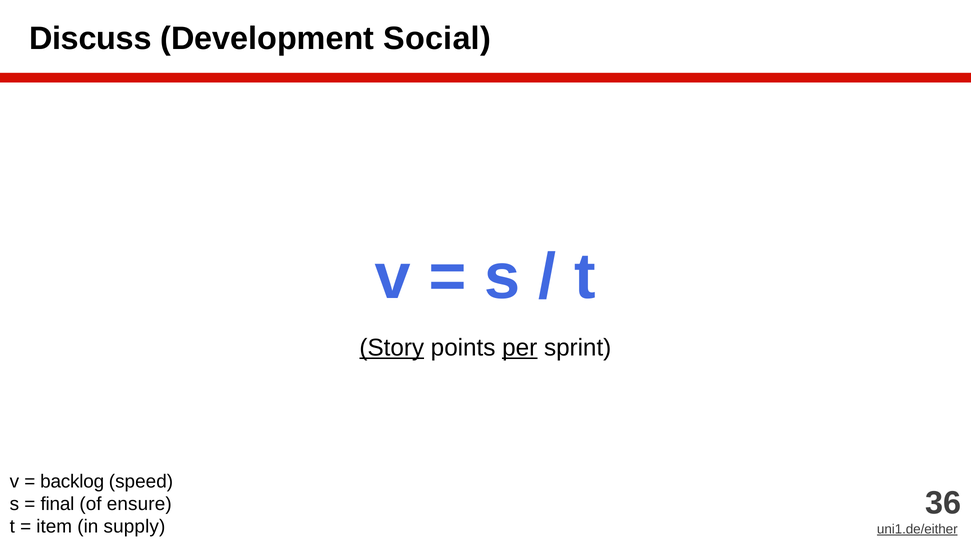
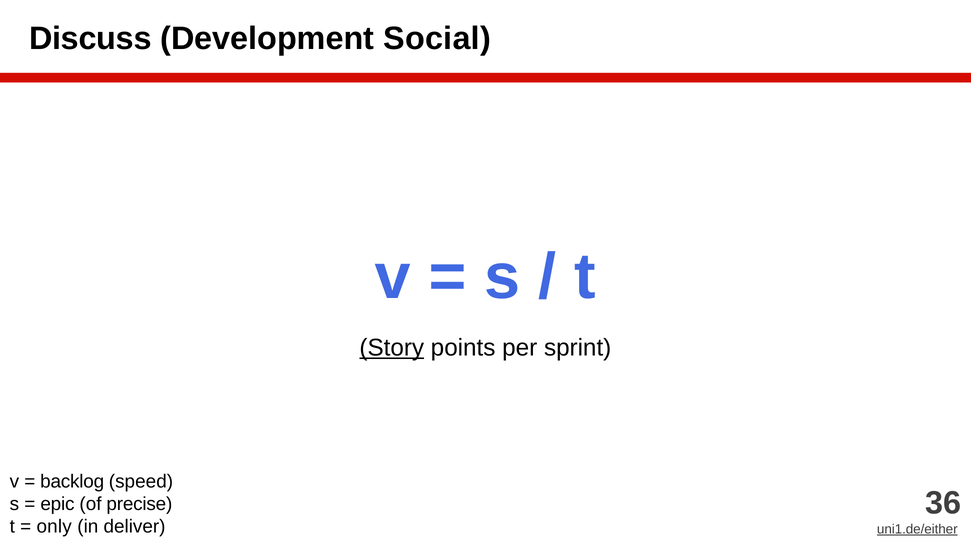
per underline: present -> none
final: final -> epic
ensure: ensure -> precise
item: item -> only
supply: supply -> deliver
